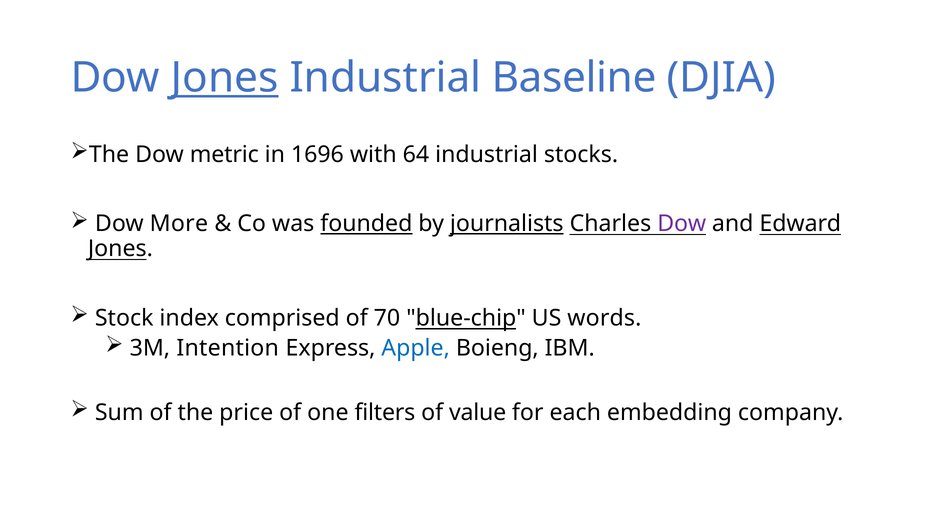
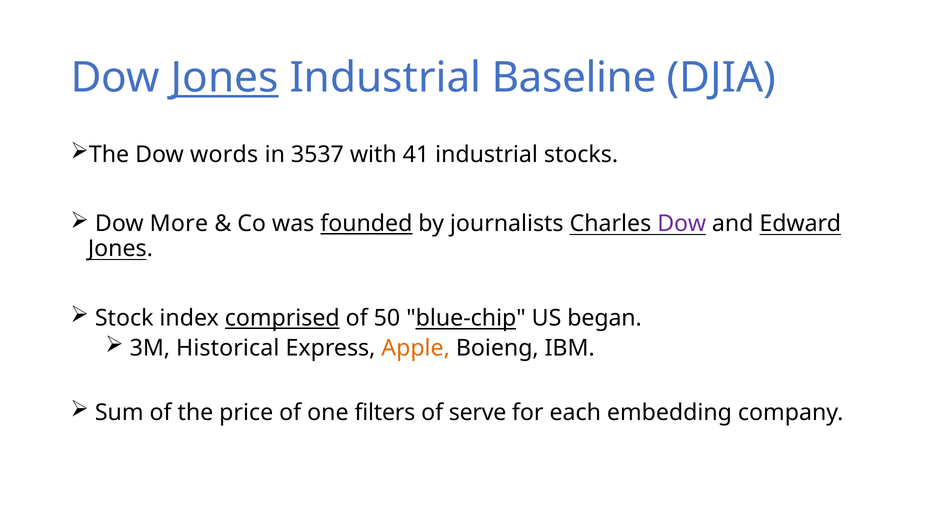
metric: metric -> words
1696: 1696 -> 3537
64: 64 -> 41
journalists underline: present -> none
comprised underline: none -> present
70: 70 -> 50
words: words -> began
Intention: Intention -> Historical
Apple colour: blue -> orange
value: value -> serve
